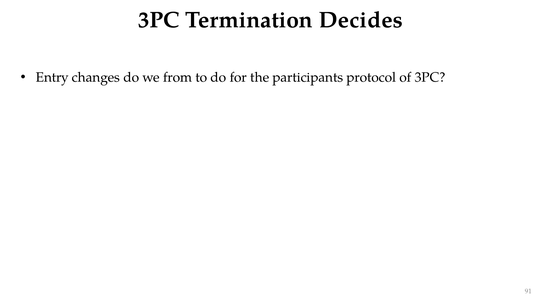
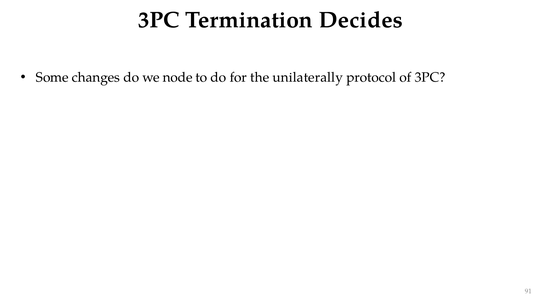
Entry: Entry -> Some
from: from -> node
participants: participants -> unilaterally
